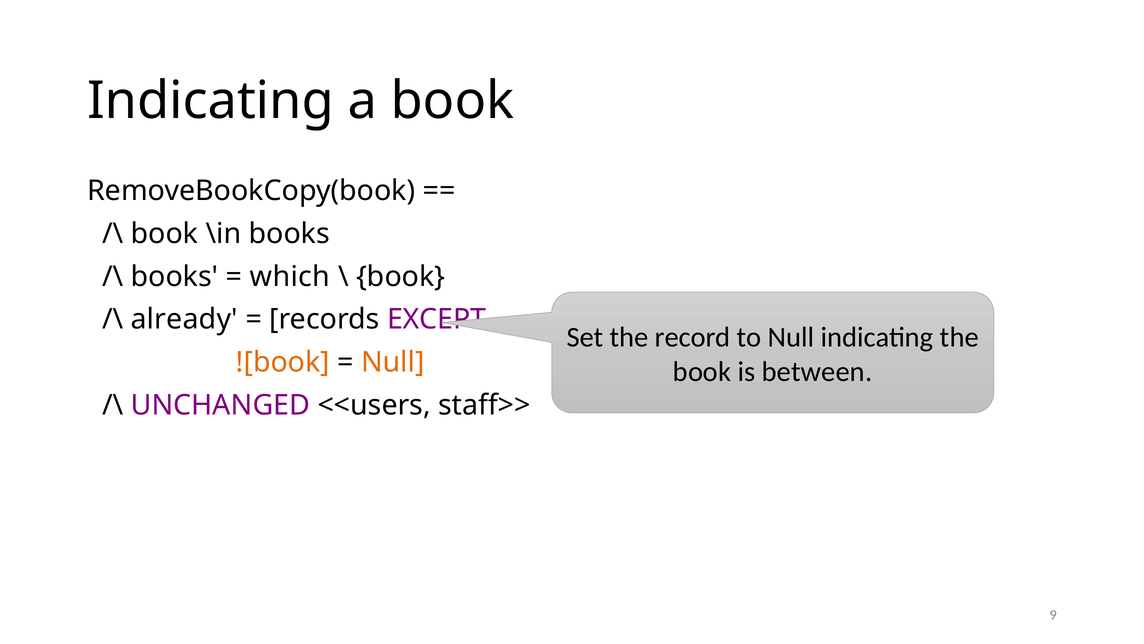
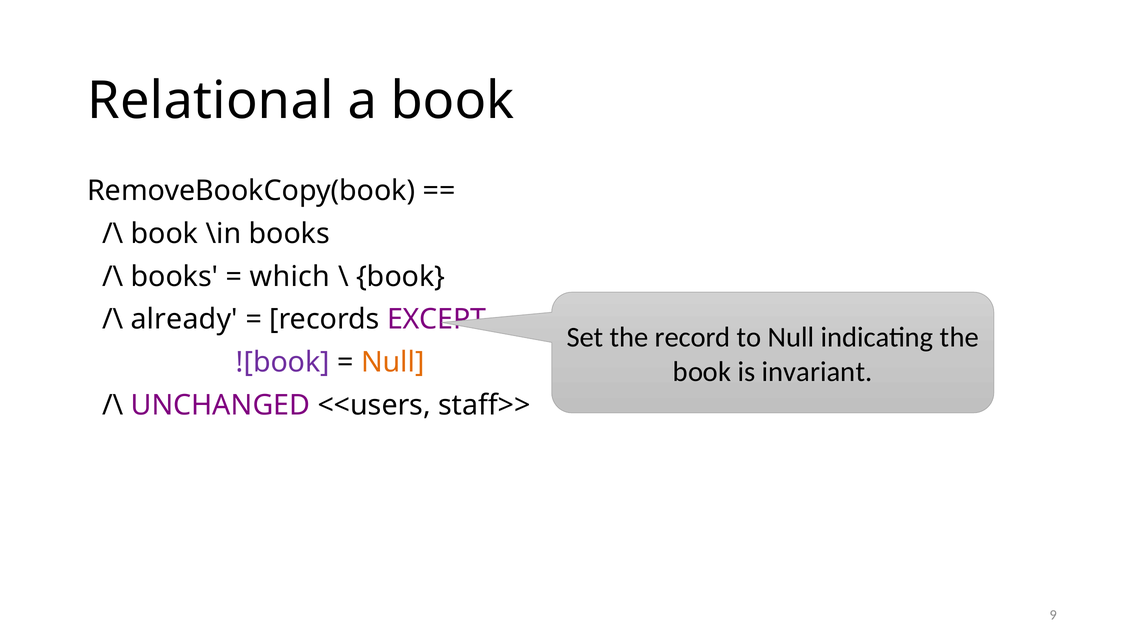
Indicating at (211, 101): Indicating -> Relational
![book colour: orange -> purple
between: between -> invariant
